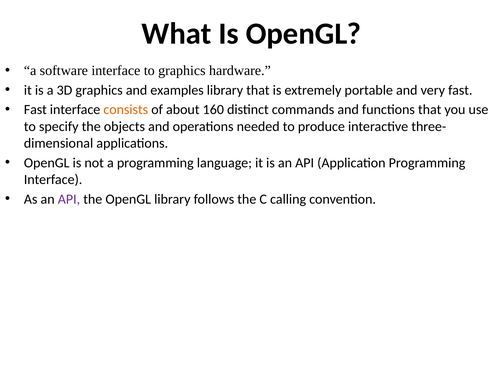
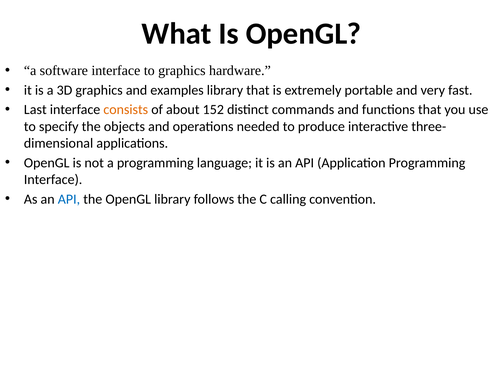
Fast at (35, 110): Fast -> Last
160: 160 -> 152
API at (69, 199) colour: purple -> blue
